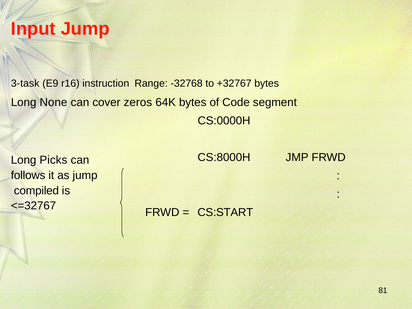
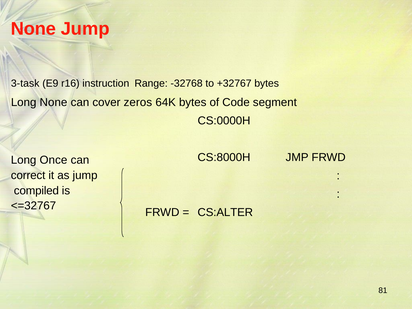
Input at (33, 29): Input -> None
Picks: Picks -> Once
follows: follows -> correct
CS:START: CS:START -> CS:ALTER
